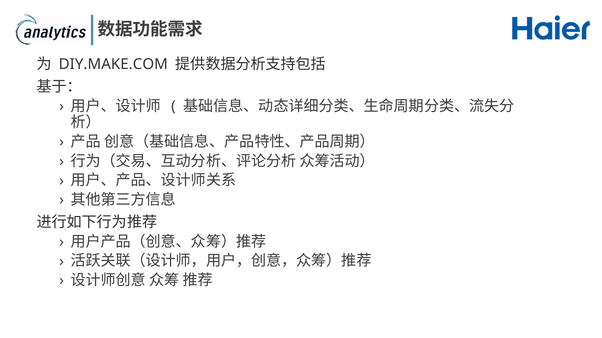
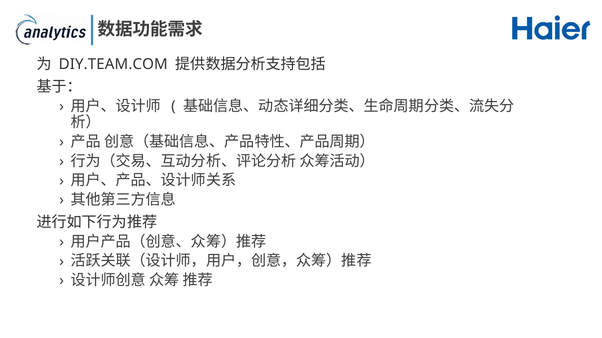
DIY.MAKE.COM: DIY.MAKE.COM -> DIY.TEAM.COM
